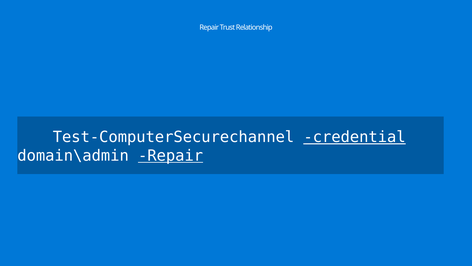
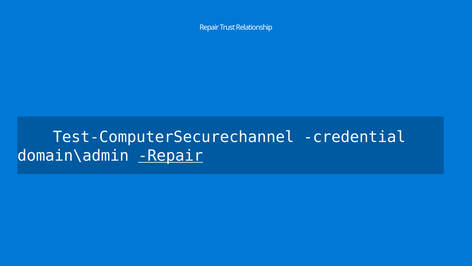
credential underline: present -> none
